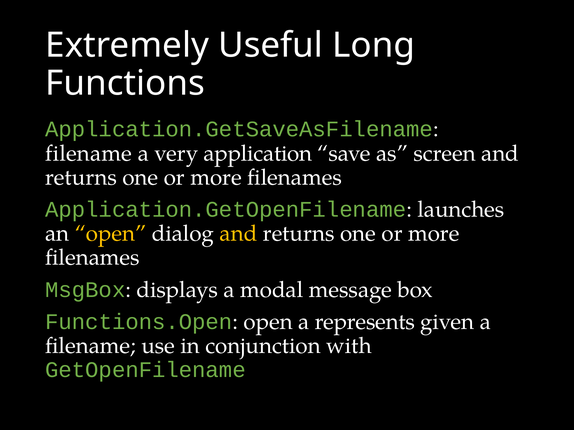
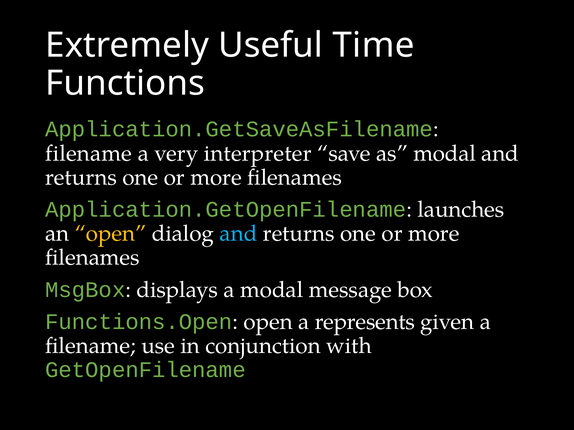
Long: Long -> Time
application: application -> interpreter
as screen: screen -> modal
and at (238, 234) colour: yellow -> light blue
